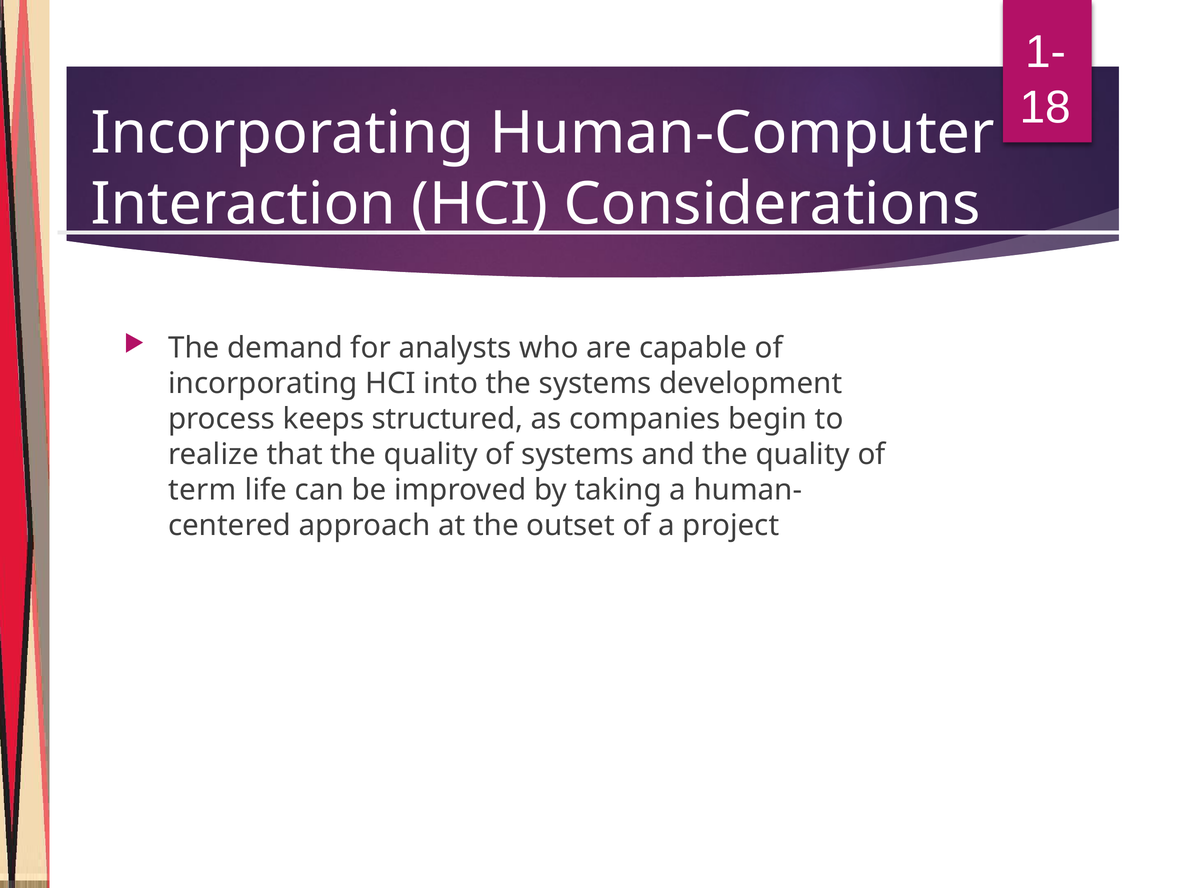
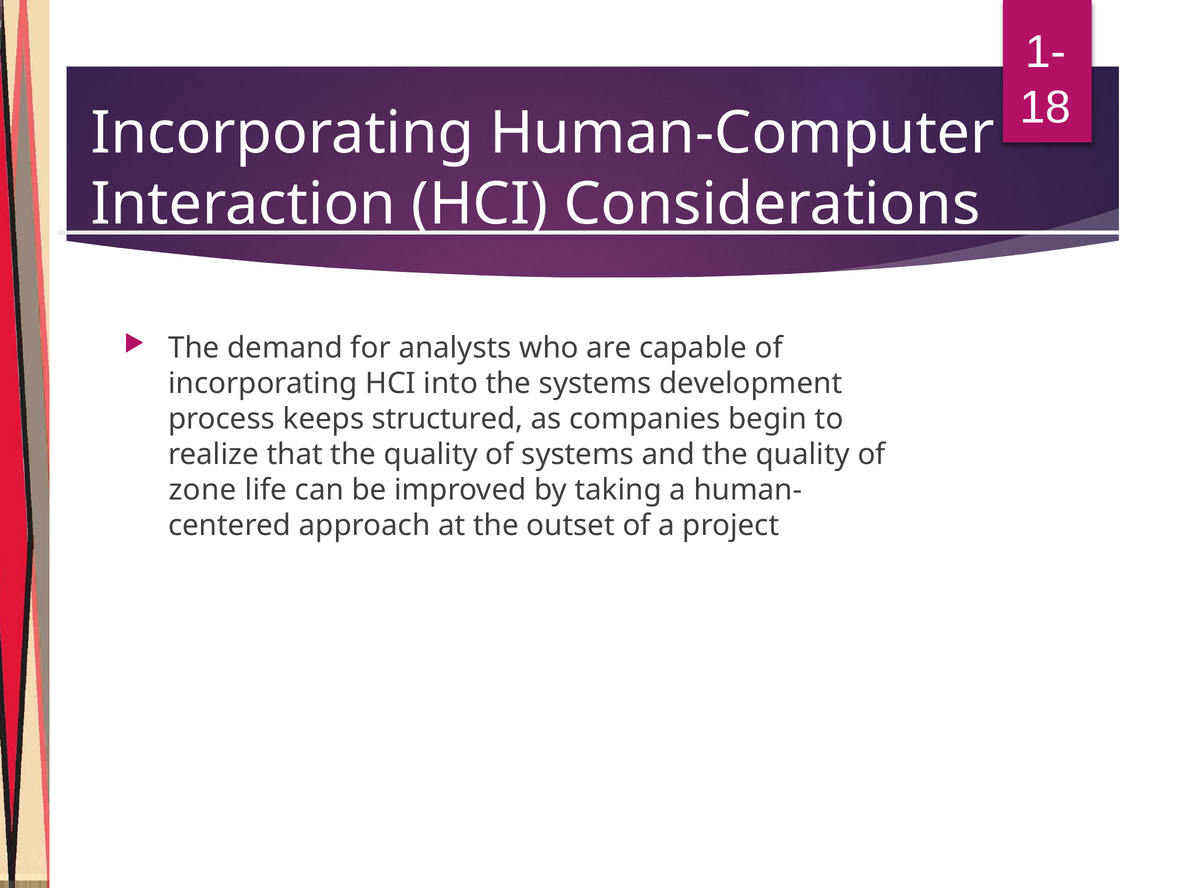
term: term -> zone
